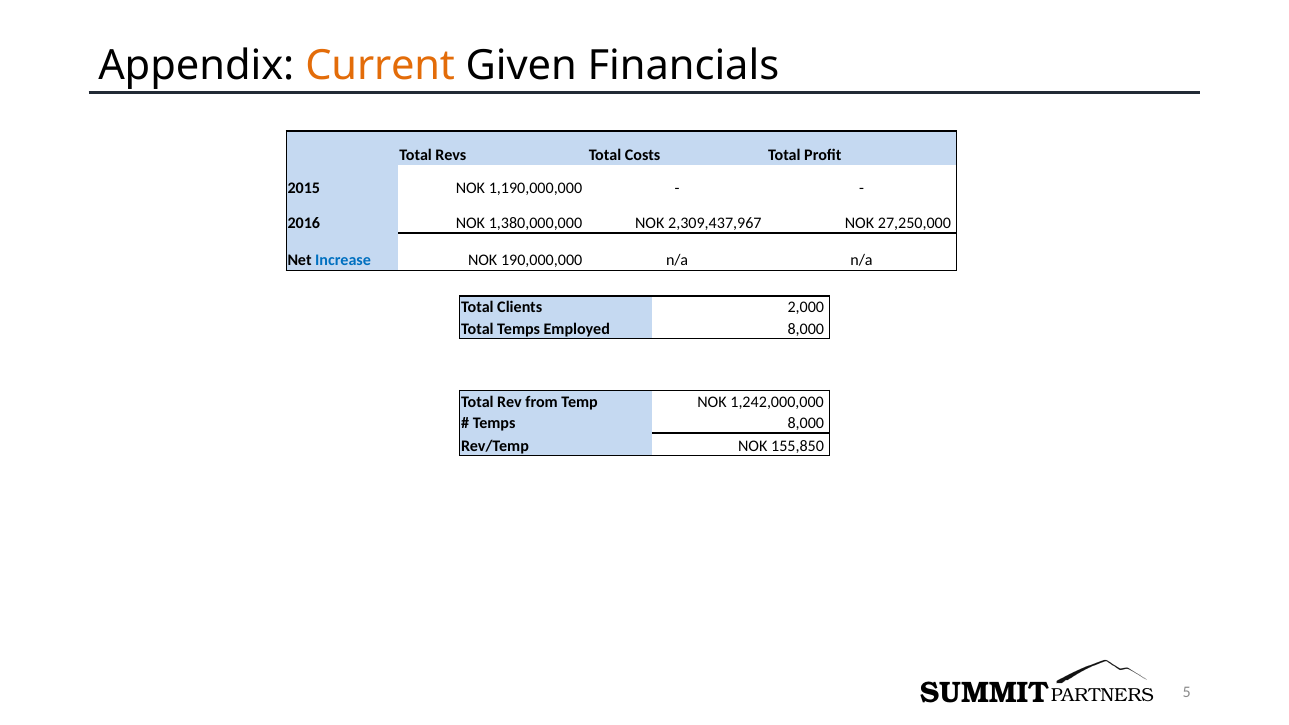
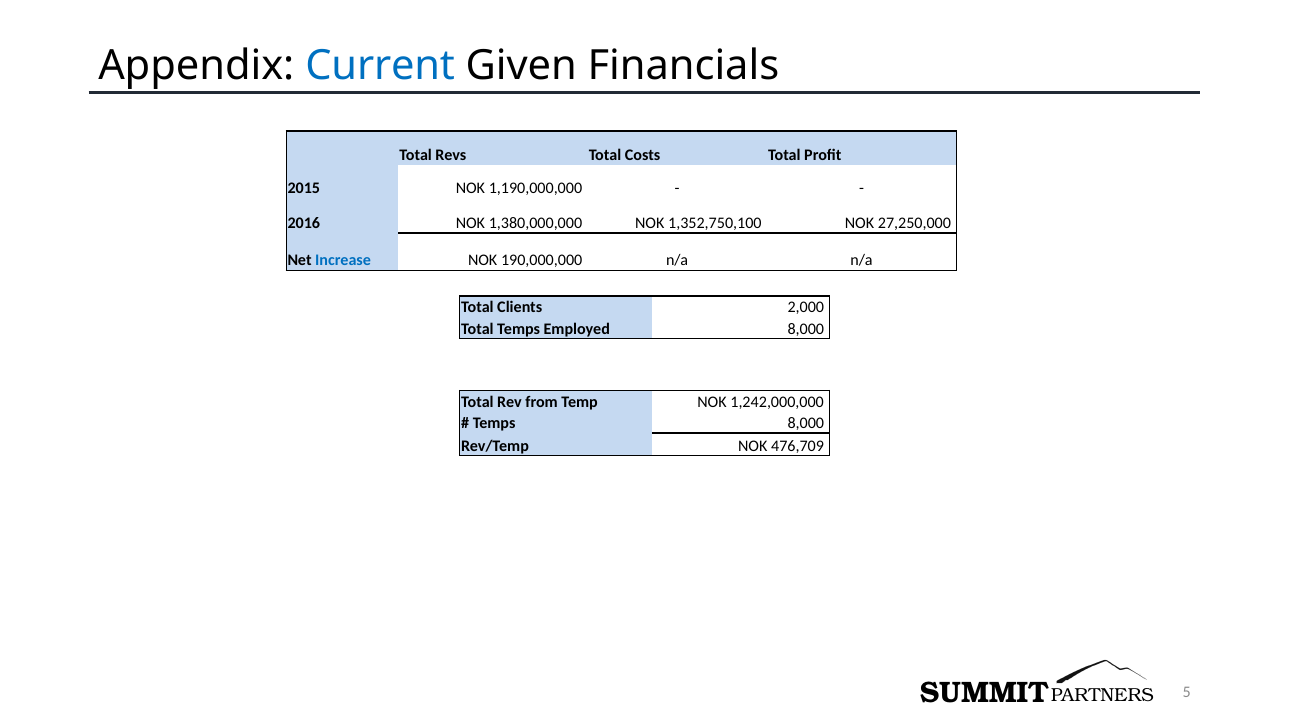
Current colour: orange -> blue
2,309,437,967: 2,309,437,967 -> 1,352,750,100
155,850: 155,850 -> 476,709
